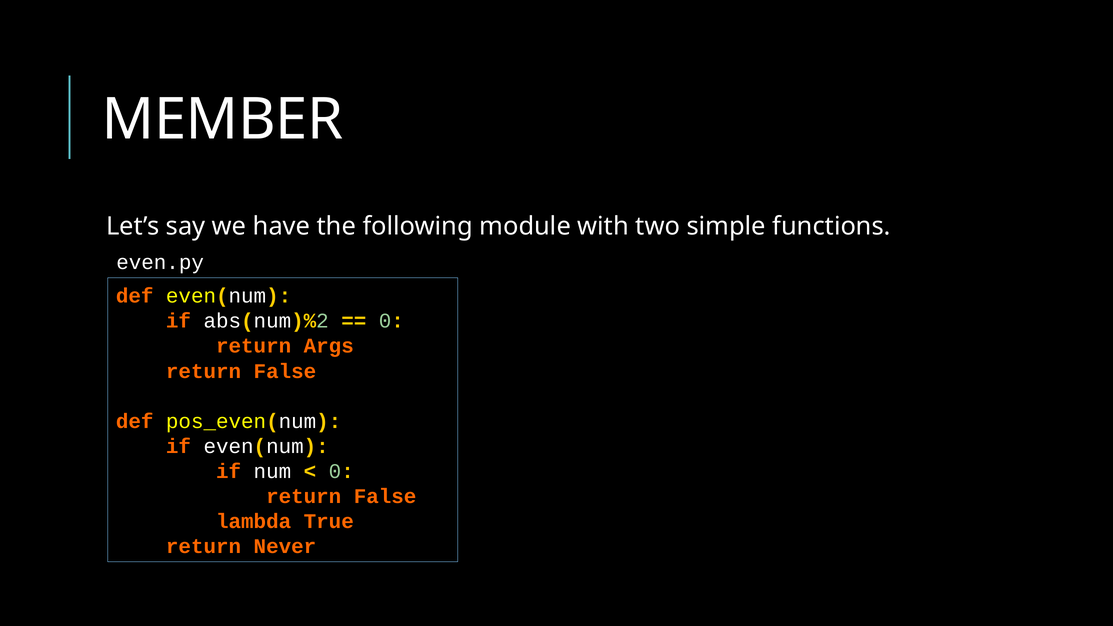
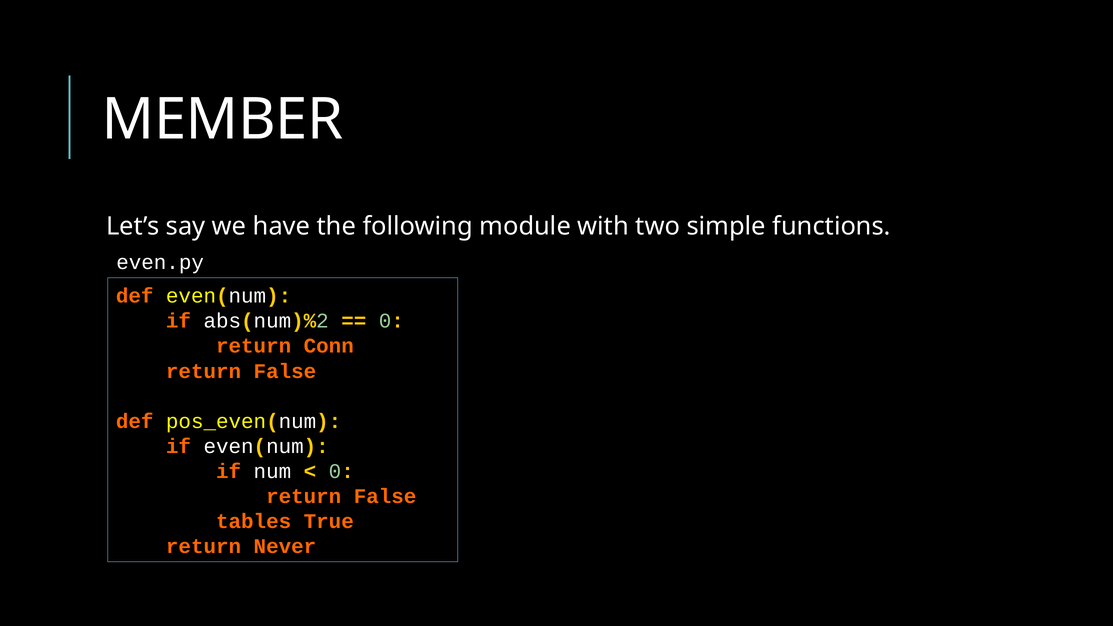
Args: Args -> Conn
lambda: lambda -> tables
